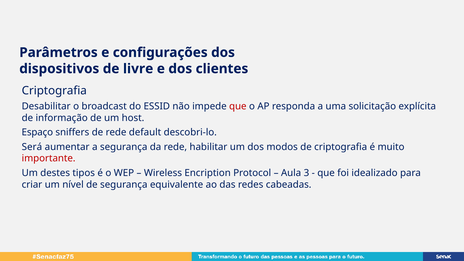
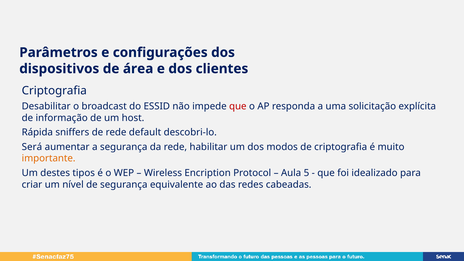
livre: livre -> área
Espaço: Espaço -> Rápida
importante colour: red -> orange
3: 3 -> 5
